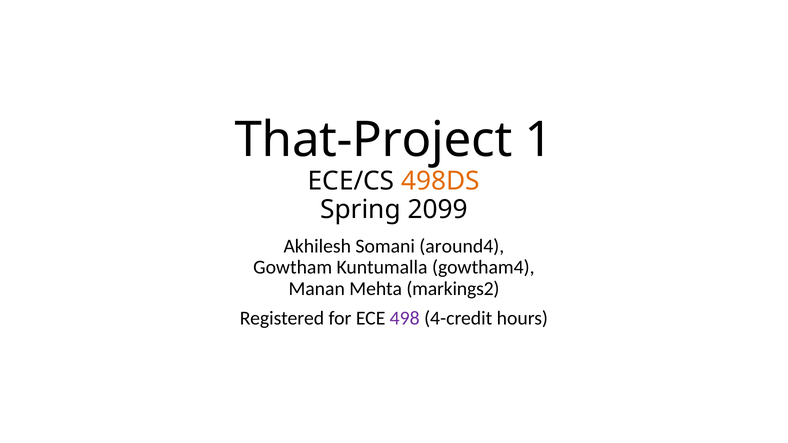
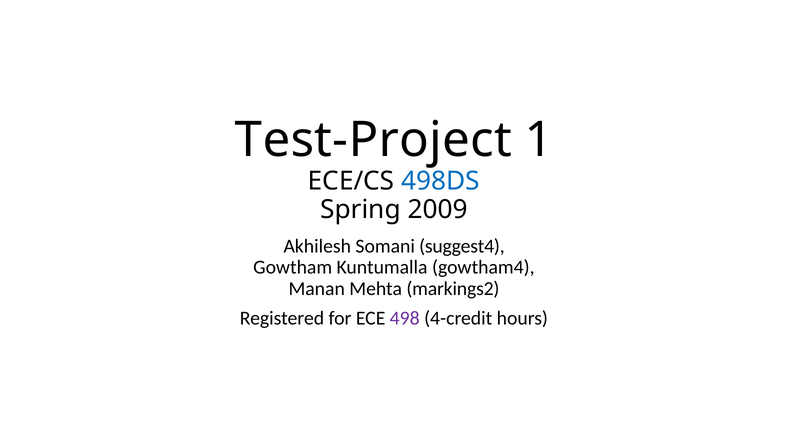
That-Project: That-Project -> Test-Project
498DS colour: orange -> blue
2099: 2099 -> 2009
around4: around4 -> suggest4
